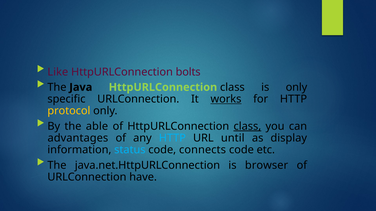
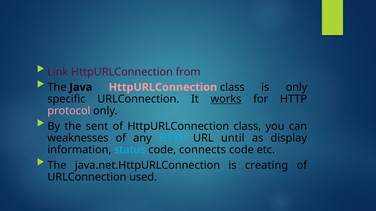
Like: Like -> Link
bolts: bolts -> from
HttpURLConnection at (163, 87) colour: light green -> pink
protocol colour: yellow -> pink
able: able -> sent
class at (247, 126) underline: present -> none
advantages: advantages -> weaknesses
browser: browser -> creating
have: have -> used
